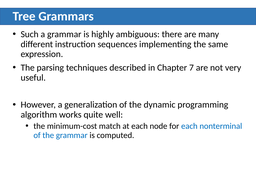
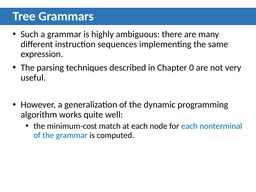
7: 7 -> 0
